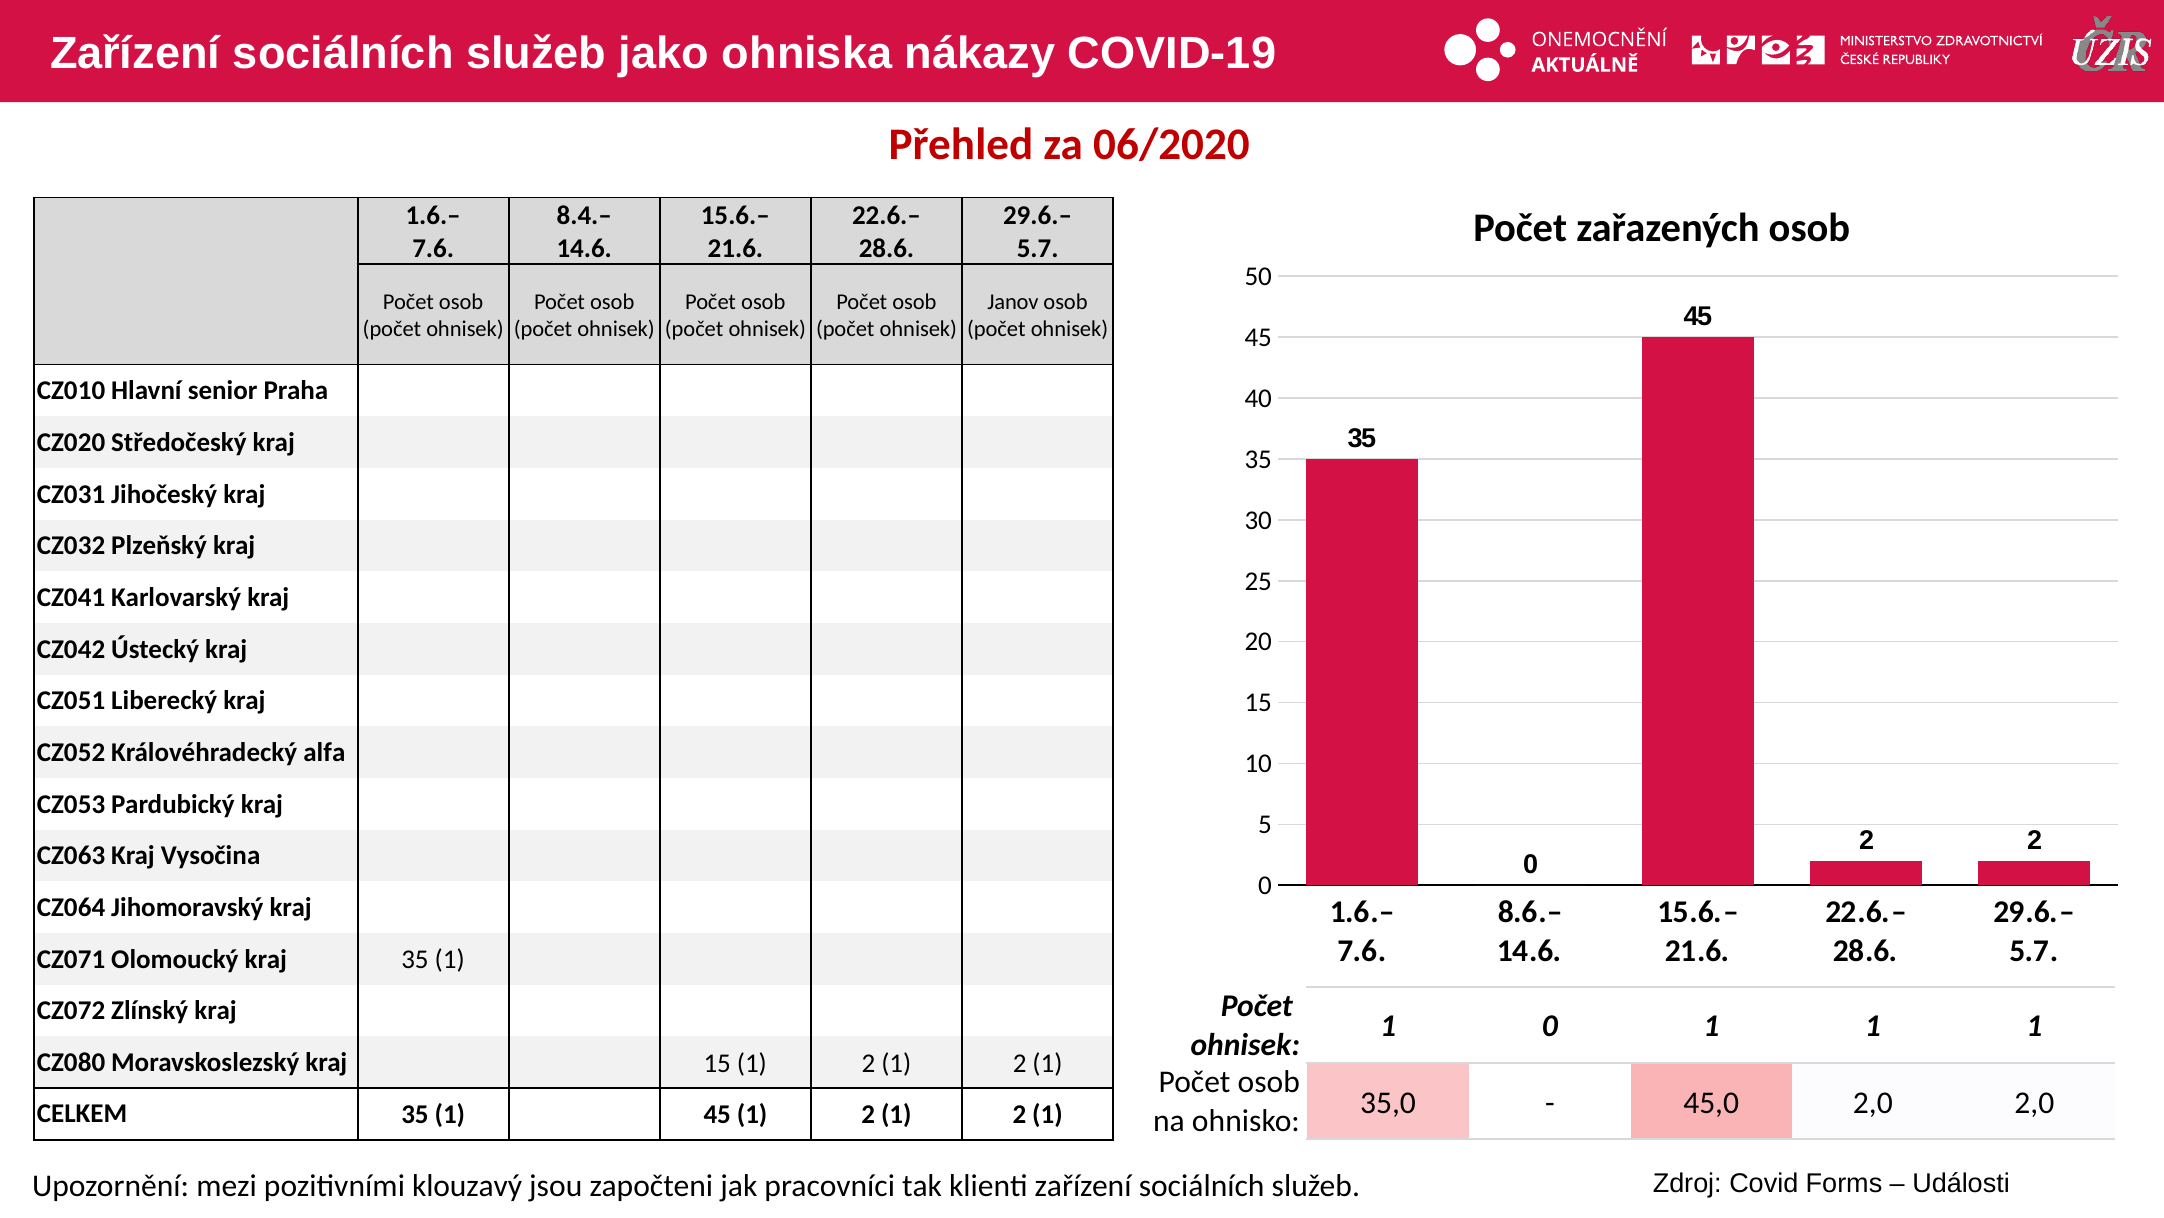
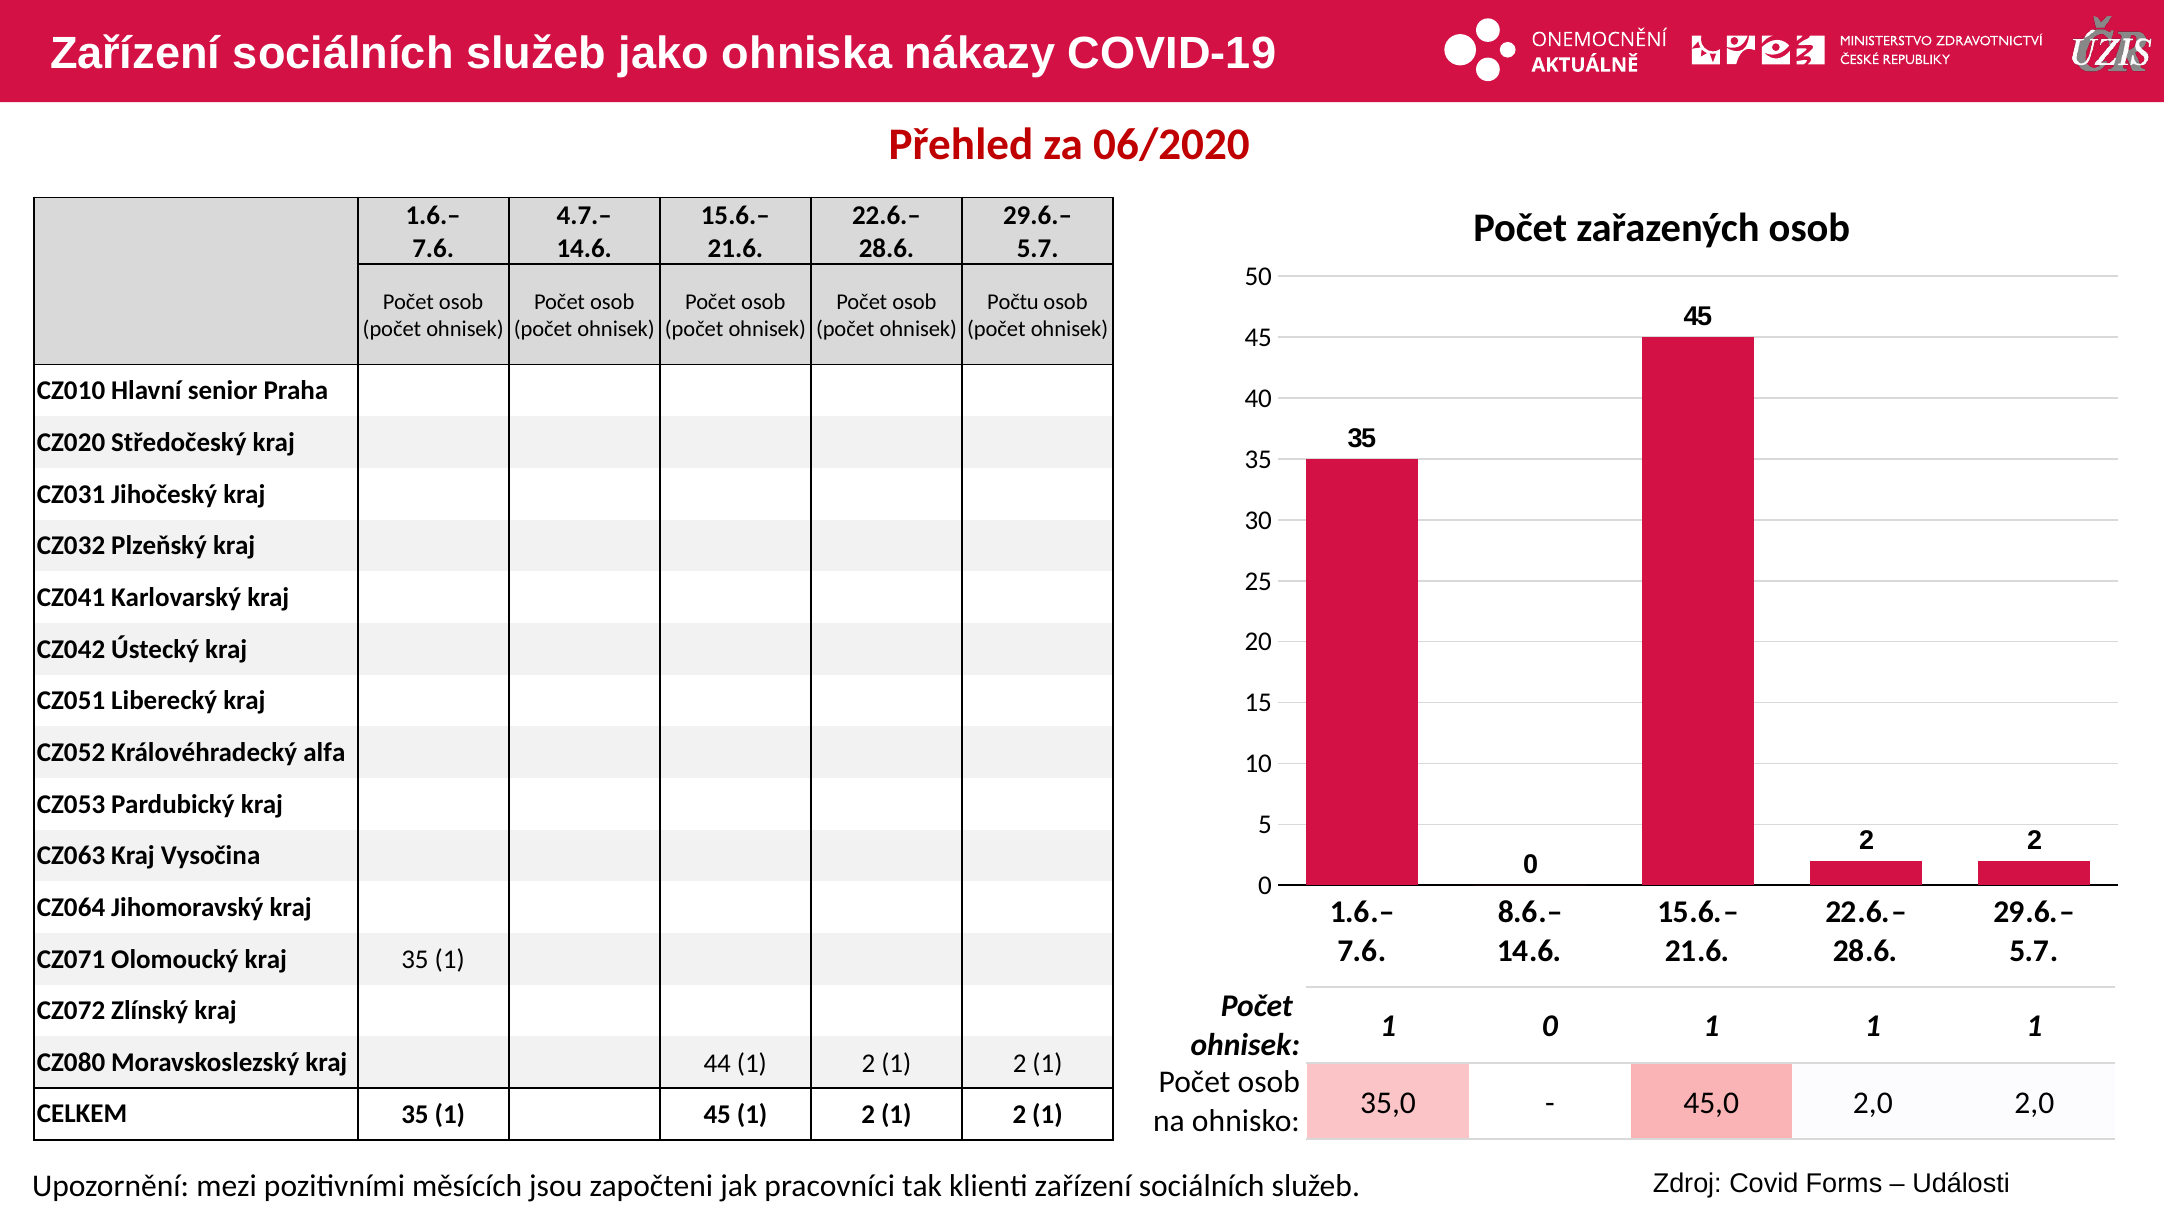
8.4.–: 8.4.– -> 4.7.–
Janov: Janov -> Počtu
kraj 15: 15 -> 44
klouzavý: klouzavý -> měsících
